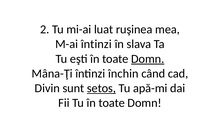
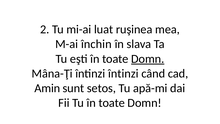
M-ai întinzi: întinzi -> închin
întinzi închin: închin -> întinzi
Divin: Divin -> Amin
setos underline: present -> none
